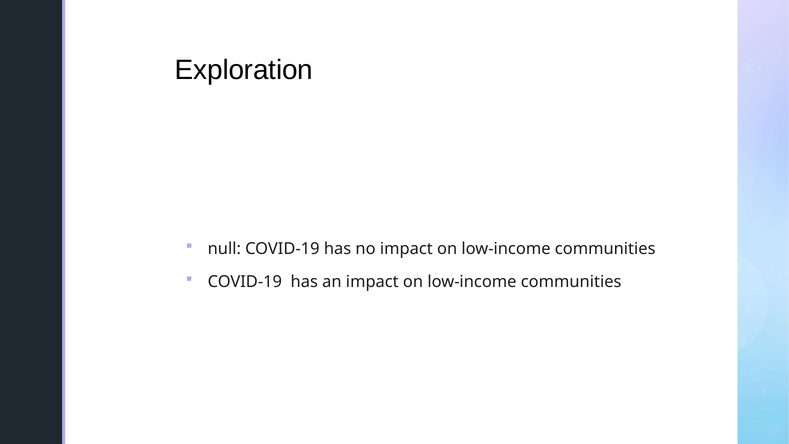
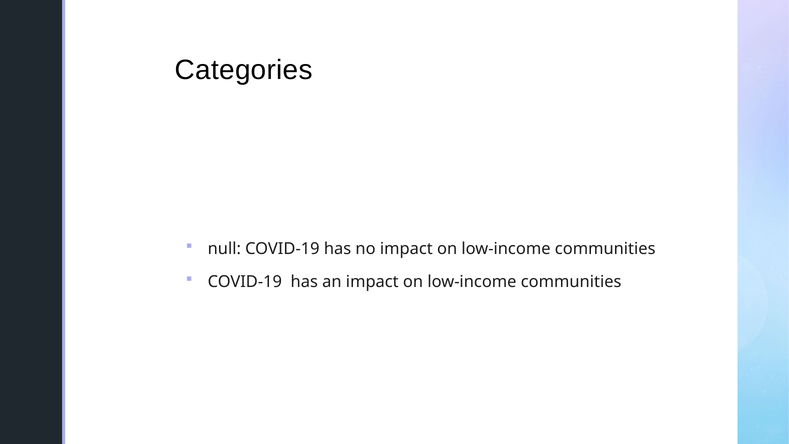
Exploration: Exploration -> Categories
